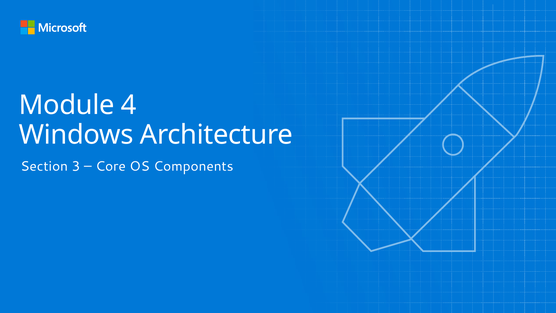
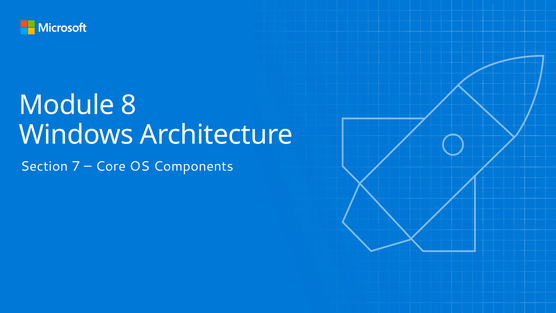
4: 4 -> 8
3: 3 -> 7
